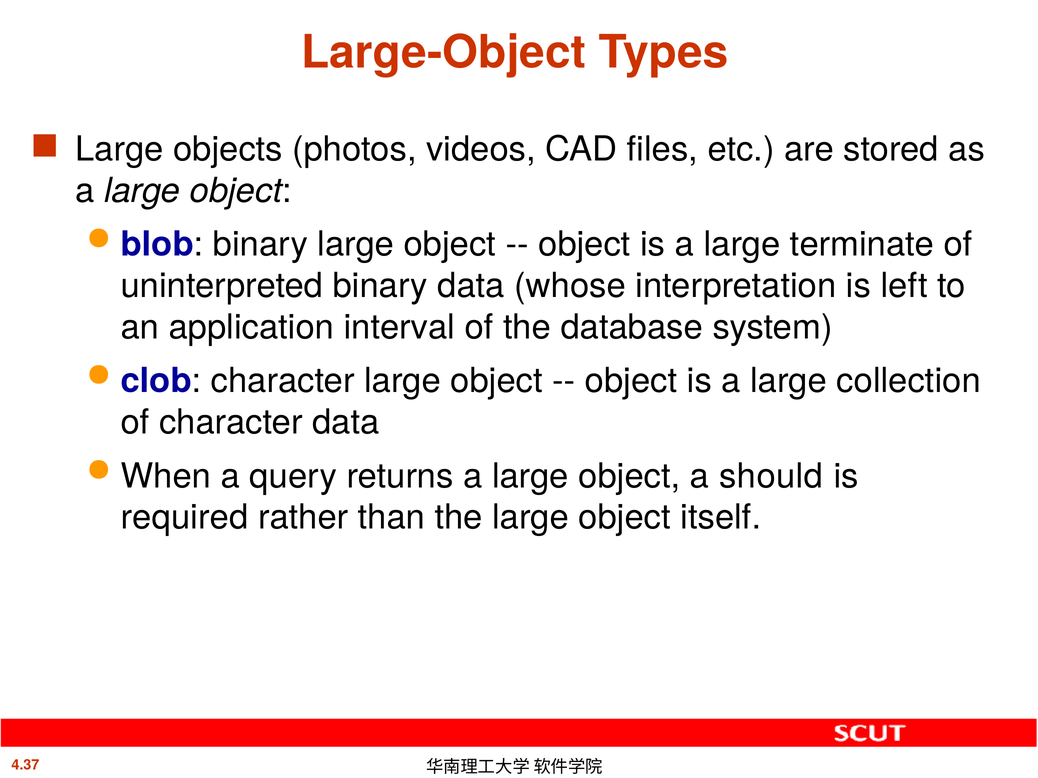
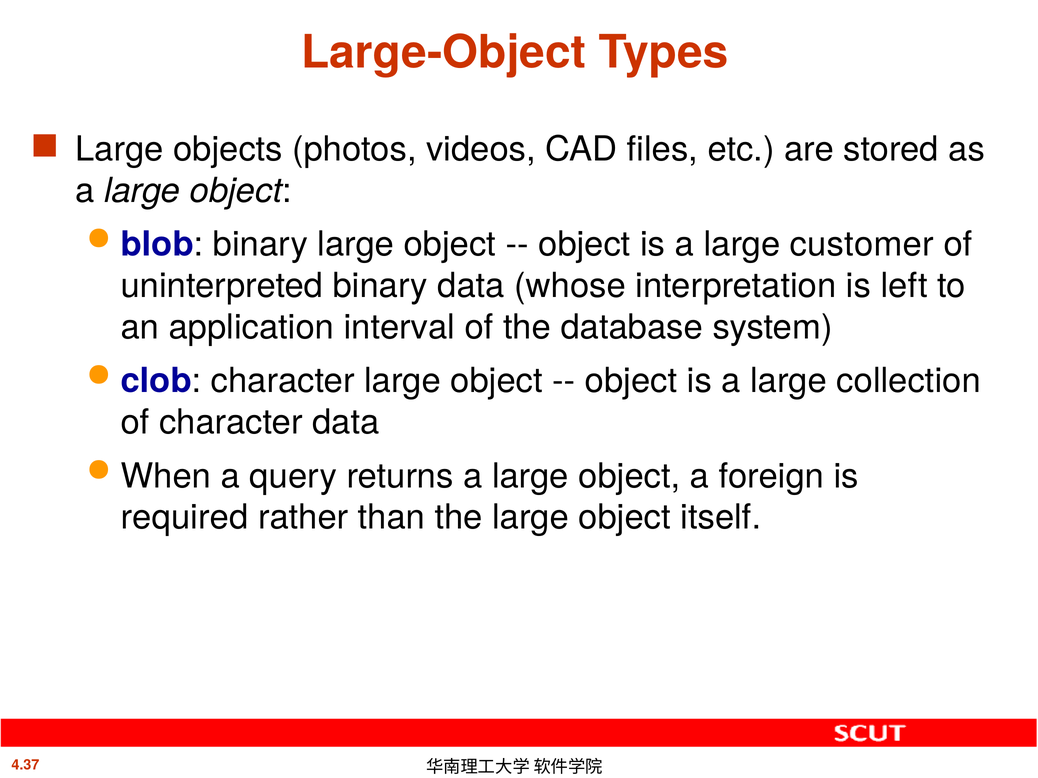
terminate: terminate -> customer
should: should -> foreign
